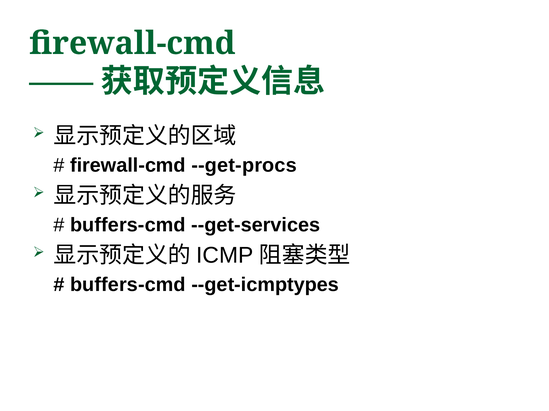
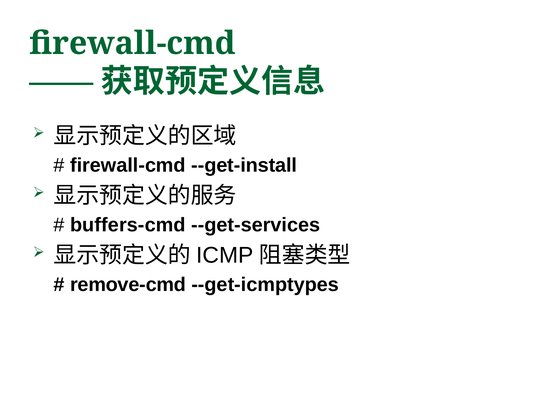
--get-procs: --get-procs -> --get-install
buffers-cmd at (128, 285): buffers-cmd -> remove-cmd
